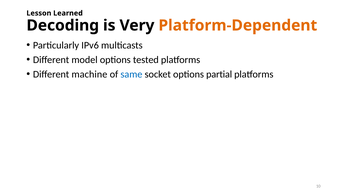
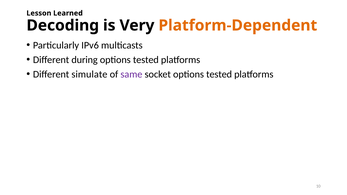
model: model -> during
machine: machine -> simulate
same colour: blue -> purple
socket options partial: partial -> tested
